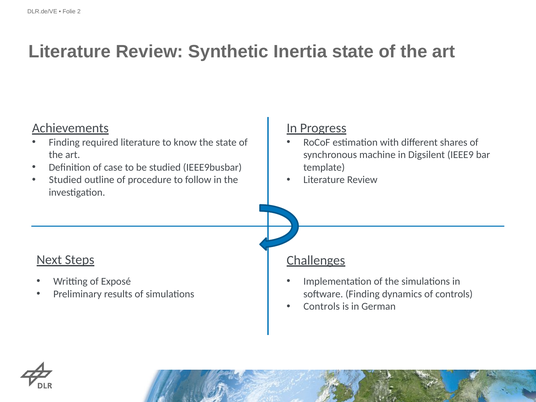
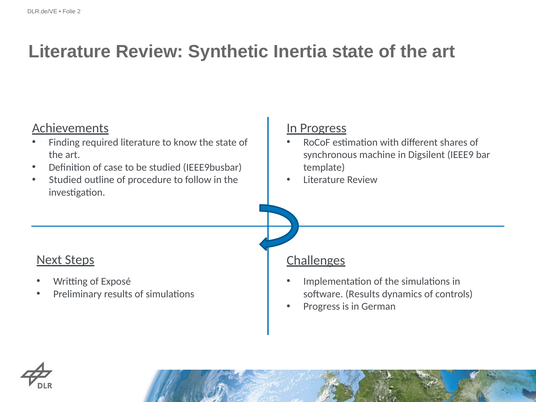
software Finding: Finding -> Results
Controls at (322, 306): Controls -> Progress
